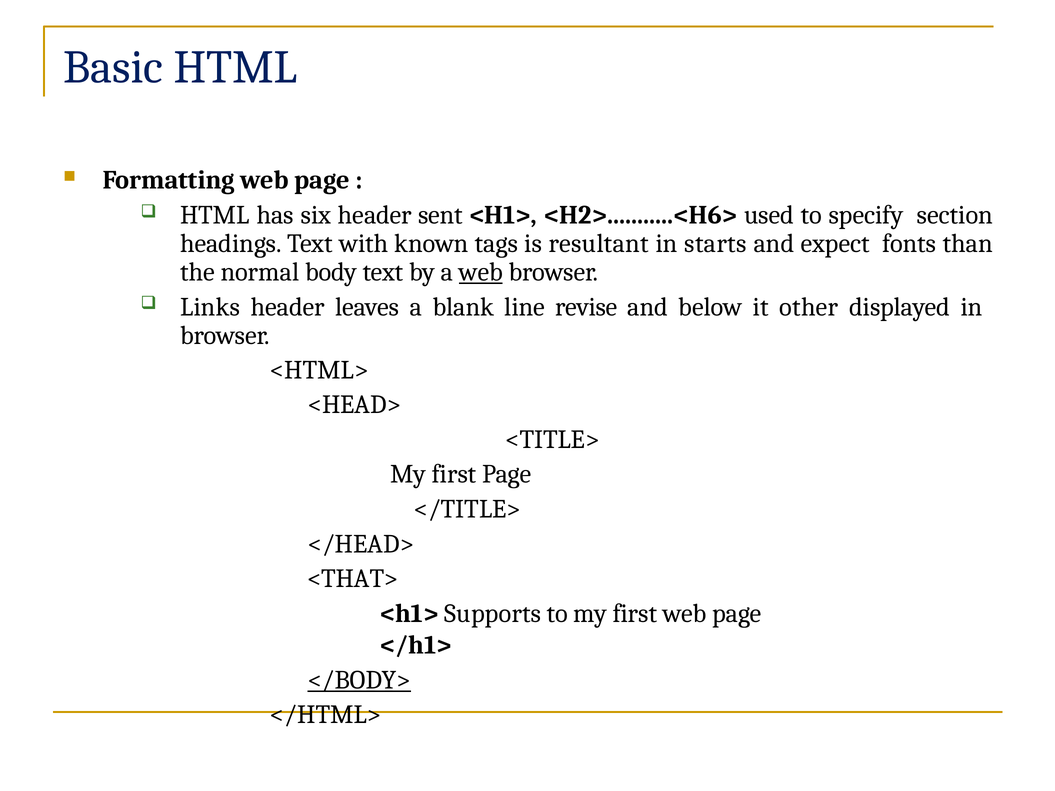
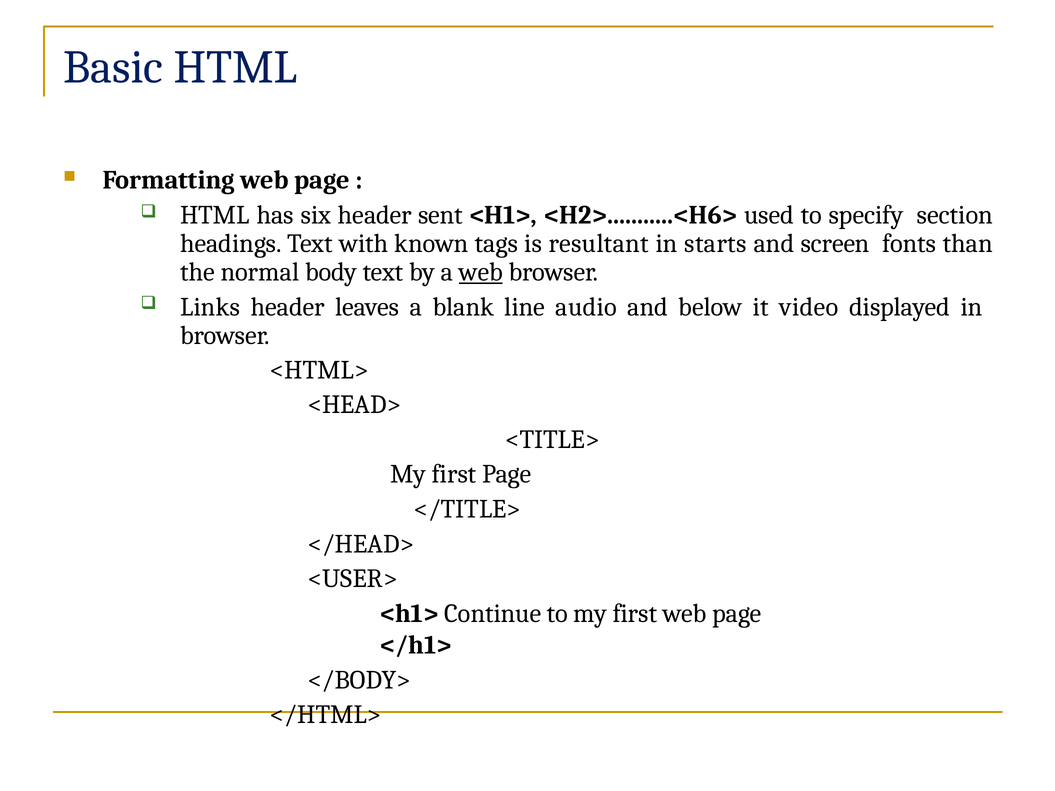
expect: expect -> screen
revise: revise -> audio
other: other -> video
<THAT>: <THAT> -> <USER>
Supports: Supports -> Continue
</BODY> underline: present -> none
